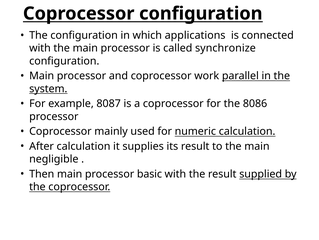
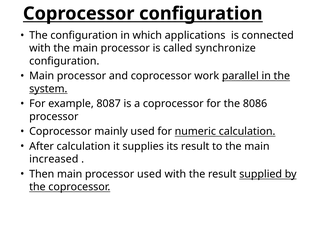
negligible: negligible -> increased
processor basic: basic -> used
